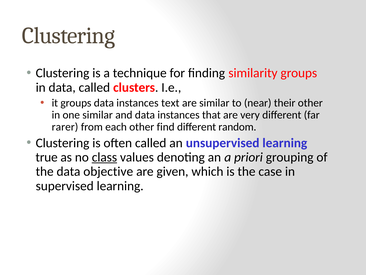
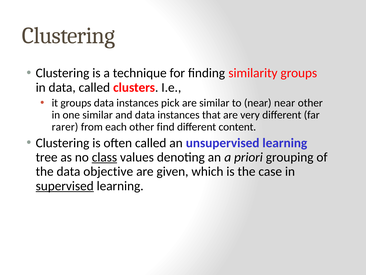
text: text -> pick
near their: their -> near
random: random -> content
true: true -> tree
supervised underline: none -> present
